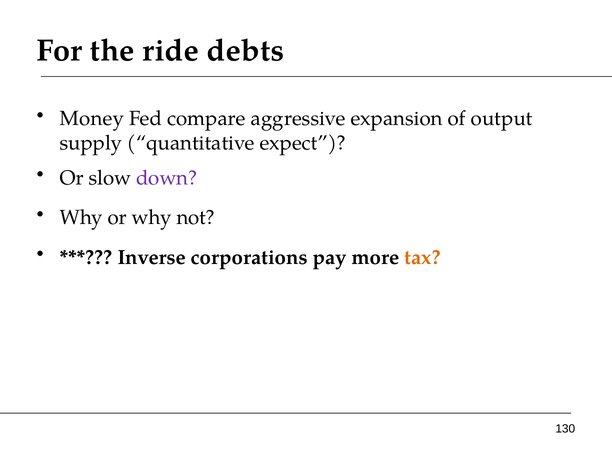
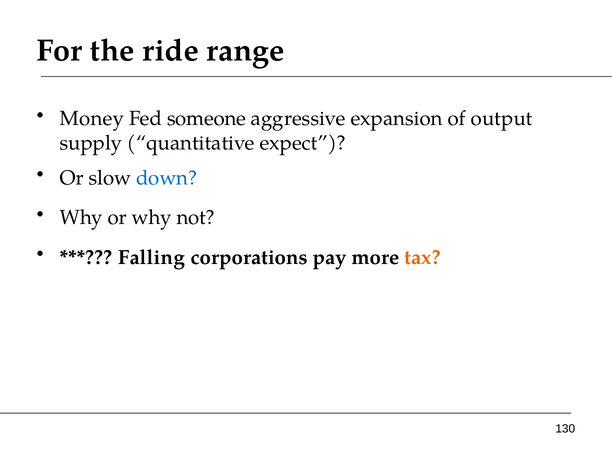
debts: debts -> range
compare: compare -> someone
down colour: purple -> blue
Inverse: Inverse -> Falling
